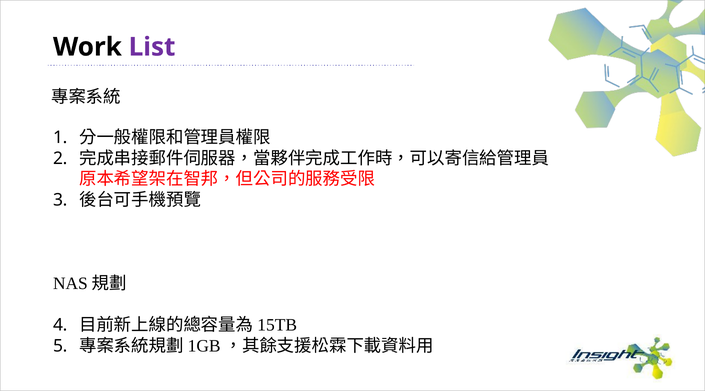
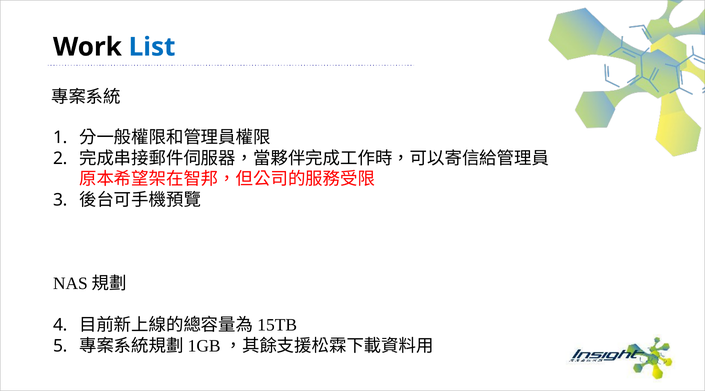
List colour: purple -> blue
